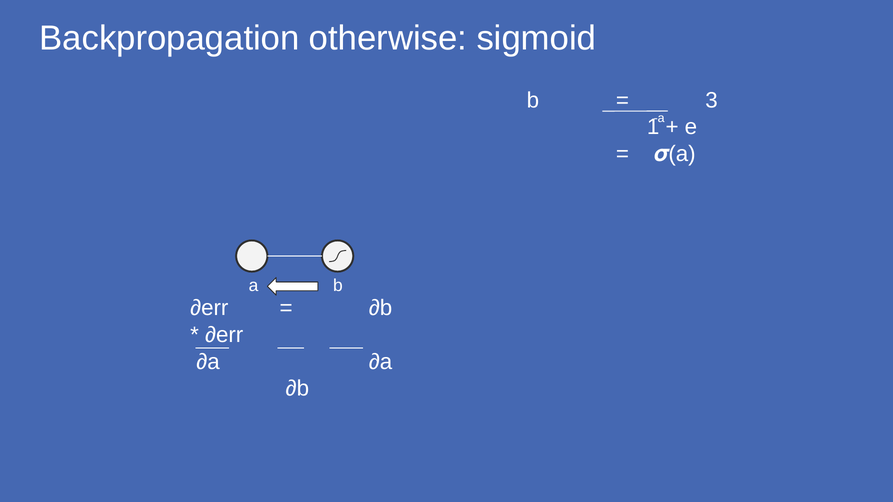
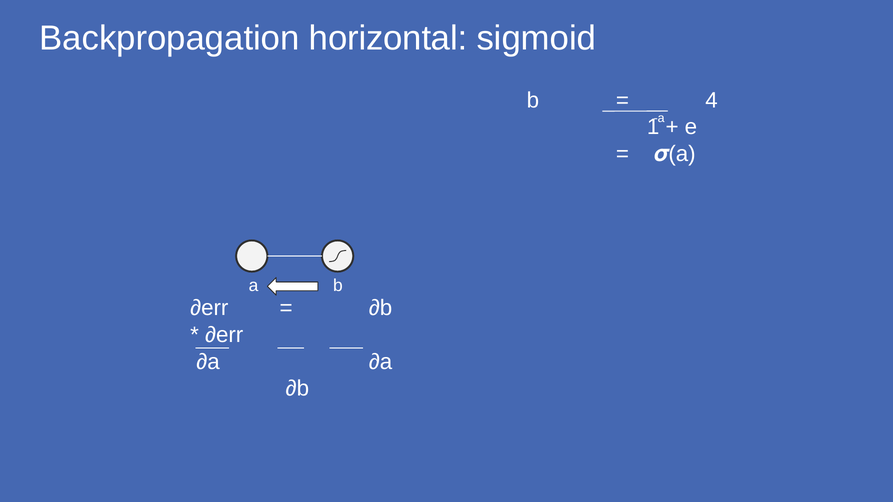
otherwise: otherwise -> horizontal
3: 3 -> 4
